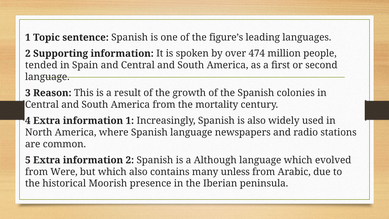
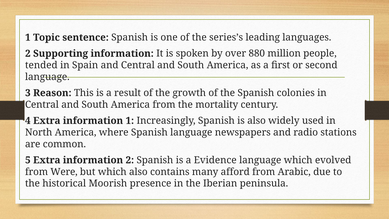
figure’s: figure’s -> series’s
474: 474 -> 880
Although: Although -> Evidence
unless: unless -> afford
